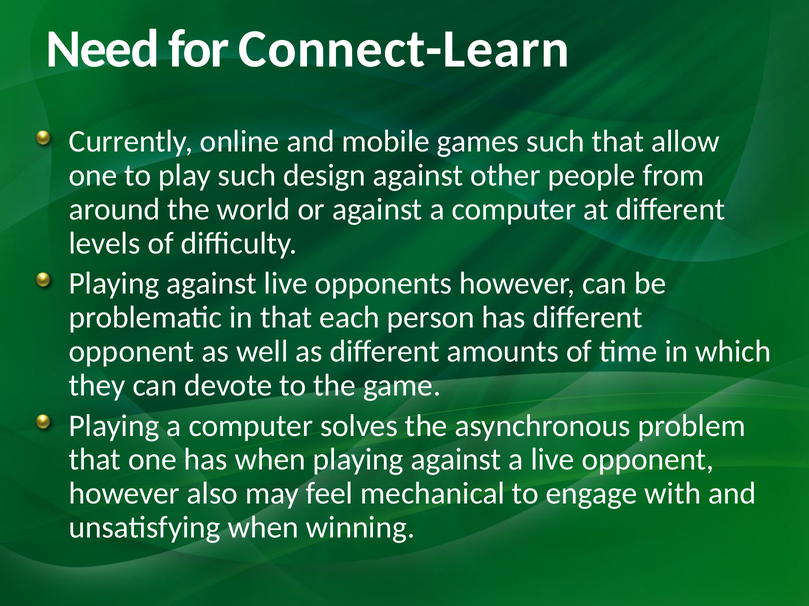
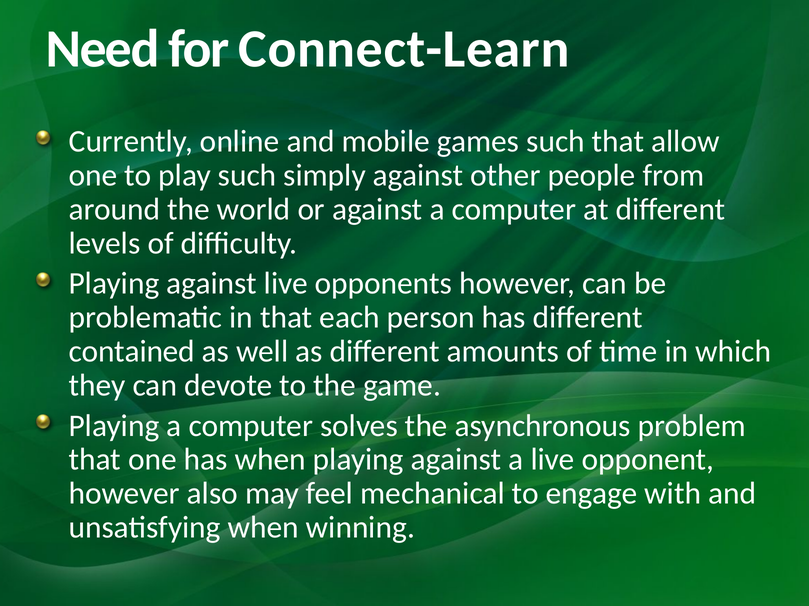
design: design -> simply
opponent at (132, 352): opponent -> contained
